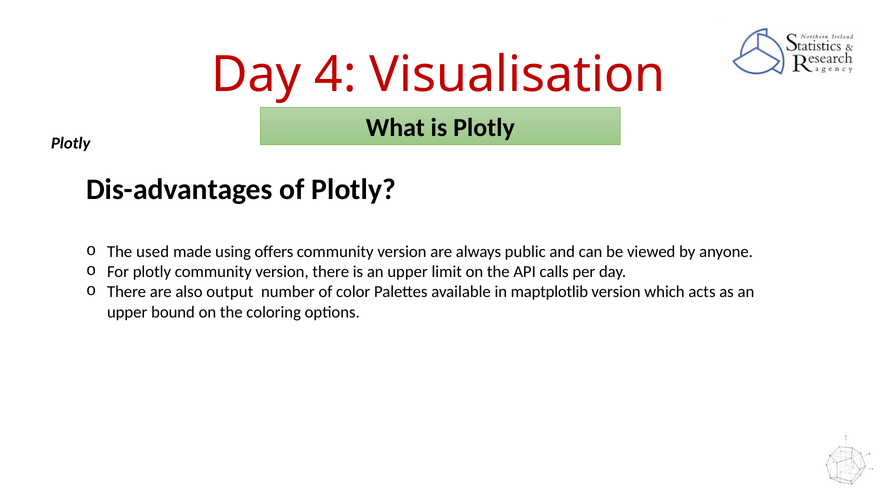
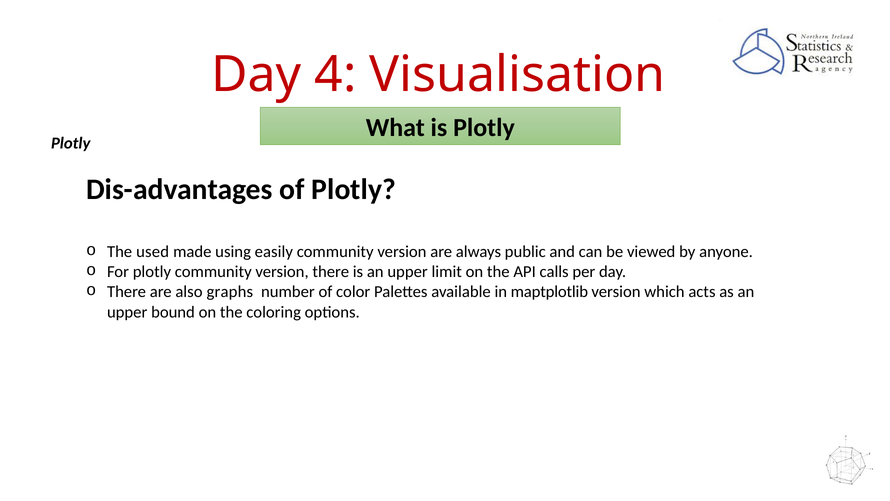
offers: offers -> easily
output: output -> graphs
